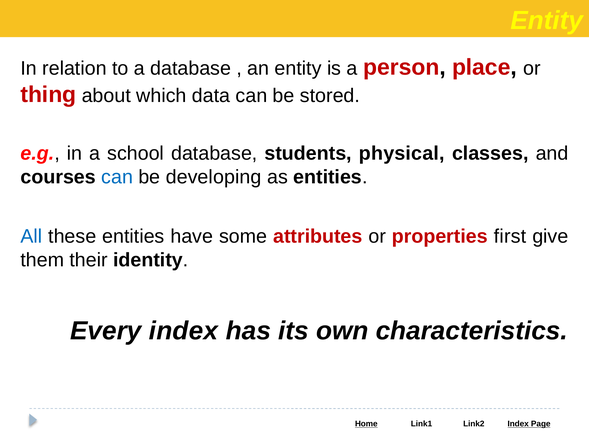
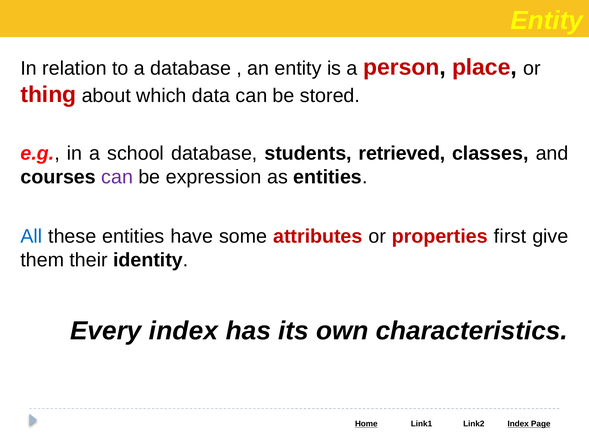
physical: physical -> retrieved
can at (117, 177) colour: blue -> purple
developing: developing -> expression
